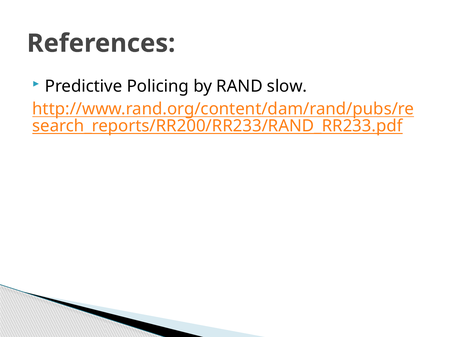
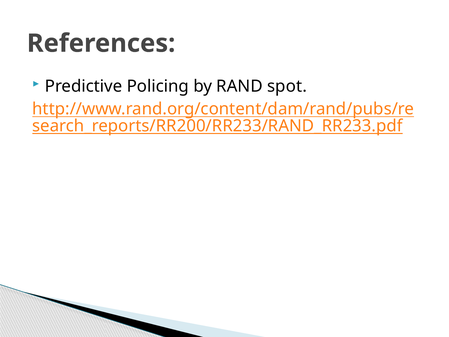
slow: slow -> spot
